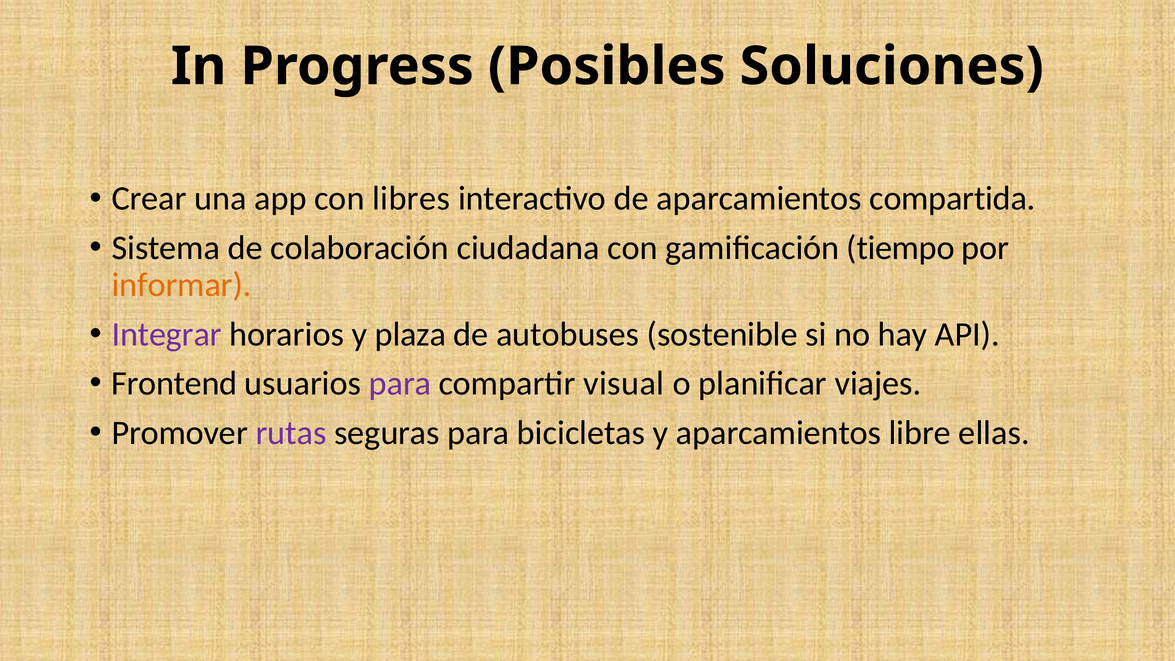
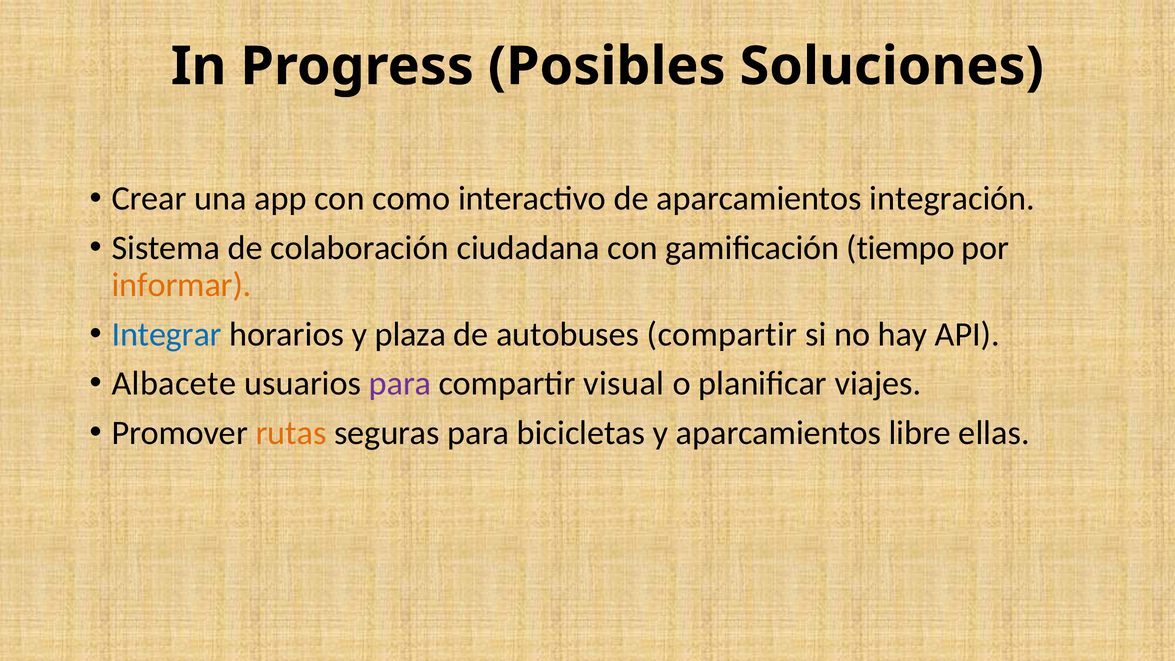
libres: libres -> como
compartida: compartida -> integración
Integrar colour: purple -> blue
autobuses sostenible: sostenible -> compartir
Frontend: Frontend -> Albacete
rutas colour: purple -> orange
